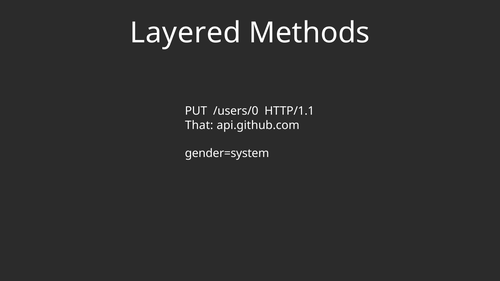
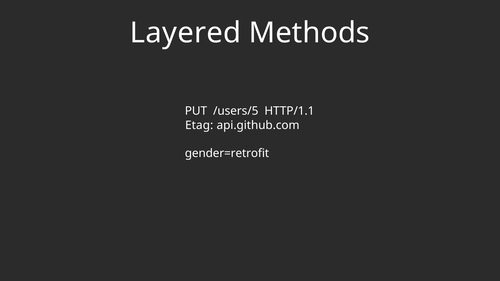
/users/0: /users/0 -> /users/5
That: That -> Etag
gender=system: gender=system -> gender=retrofit
